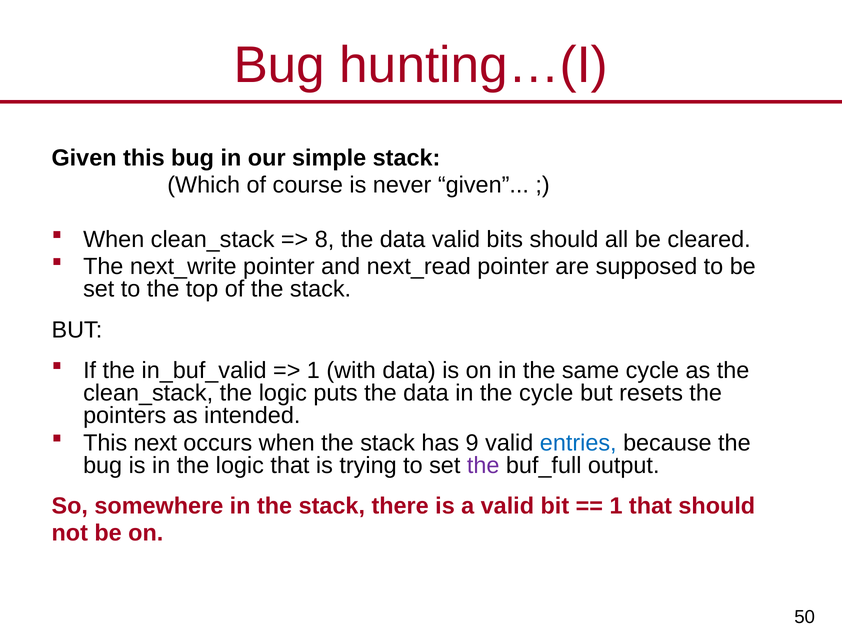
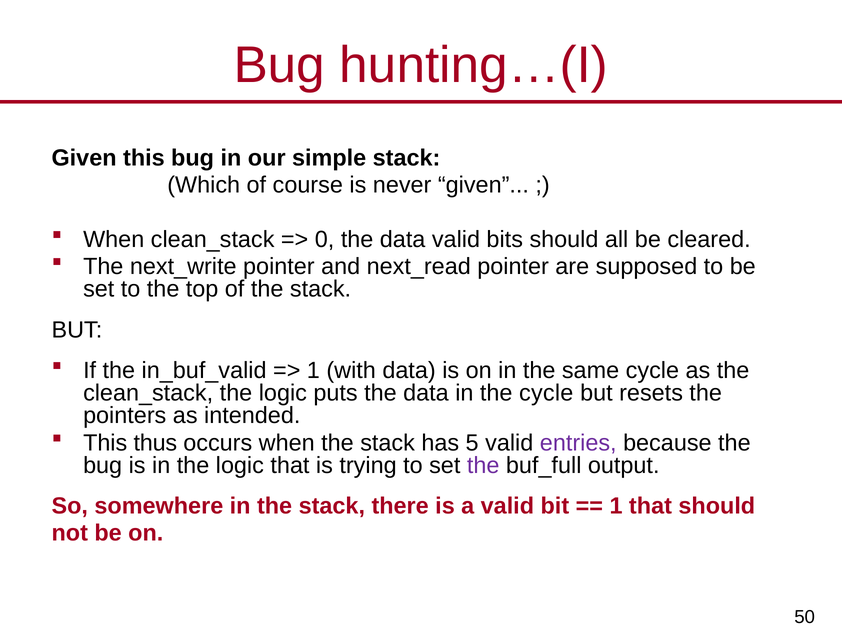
8: 8 -> 0
next: next -> thus
9: 9 -> 5
entries colour: blue -> purple
